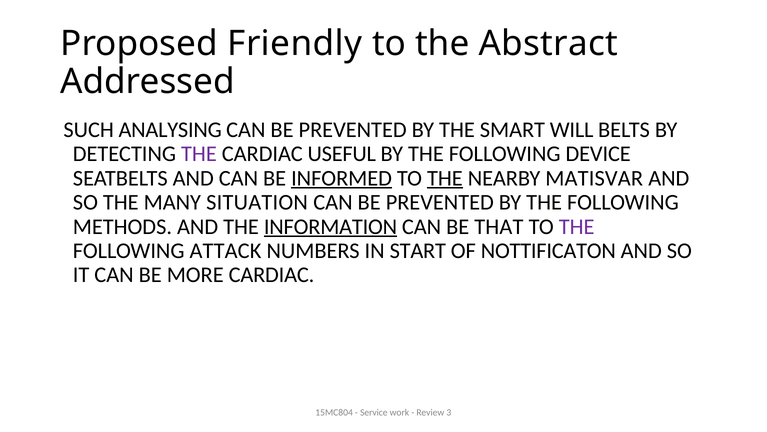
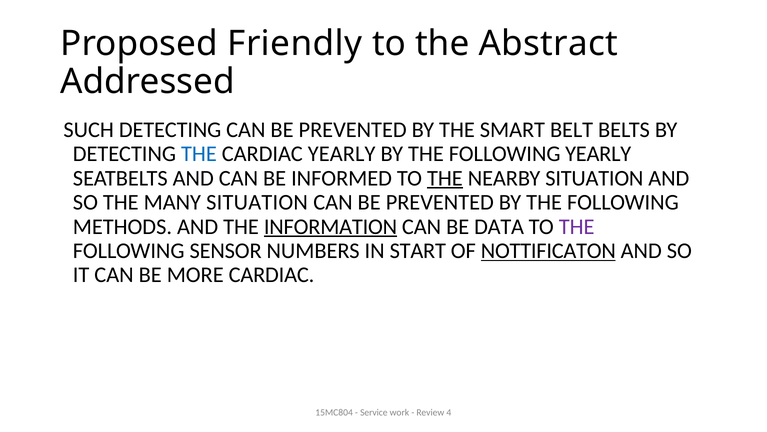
SUCH ANALYSING: ANALYSING -> DETECTING
WILL: WILL -> BELT
THE at (199, 154) colour: purple -> blue
CARDIAC USEFUL: USEFUL -> YEARLY
FOLLOWING DEVICE: DEVICE -> YEARLY
INFORMED underline: present -> none
NEARBY MATISVAR: MATISVAR -> SITUATION
THAT: THAT -> DATA
ATTACK: ATTACK -> SENSOR
NOTTIFICATON underline: none -> present
3: 3 -> 4
